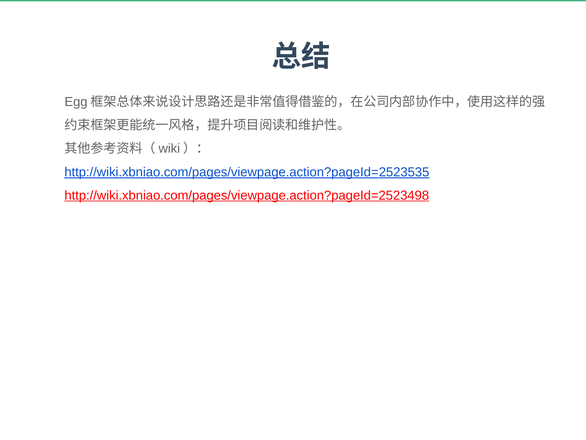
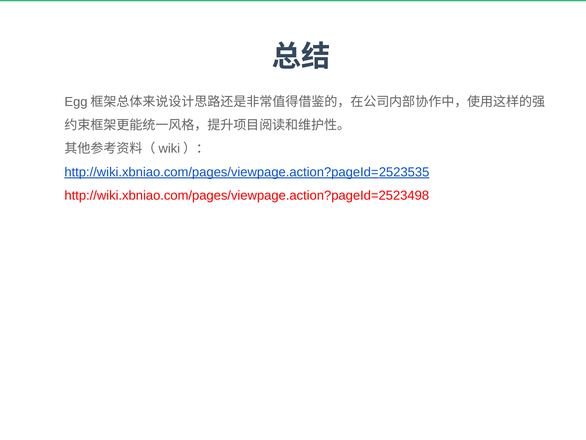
http://wiki.xbniao.com/pages/viewpage.action?pageId=2523498 underline: present -> none
